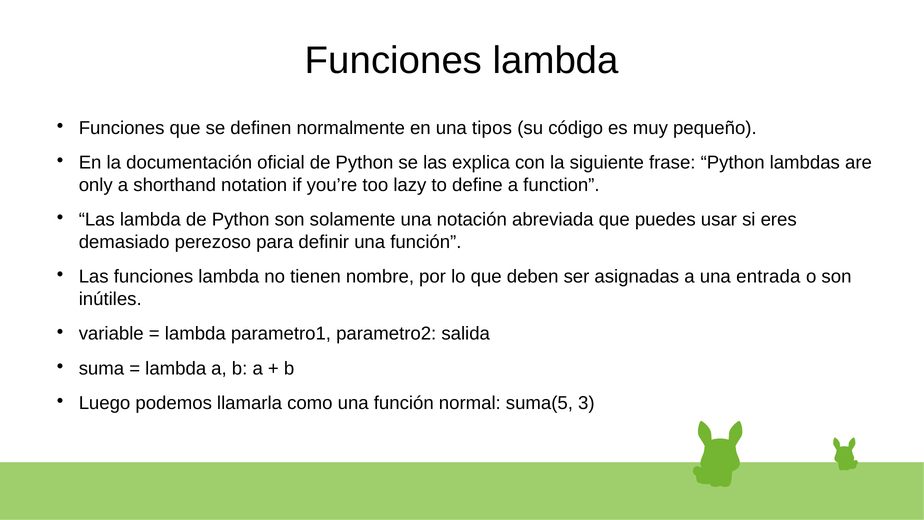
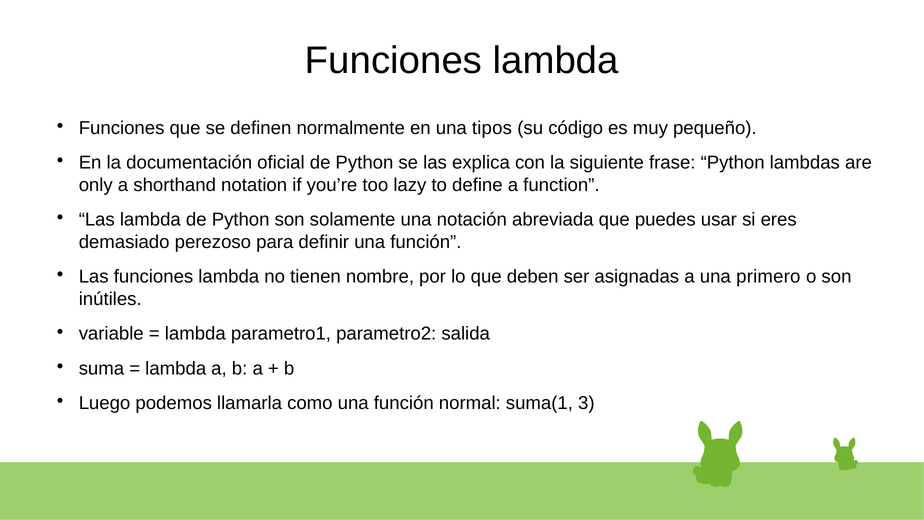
entrada: entrada -> primero
suma(5: suma(5 -> suma(1
